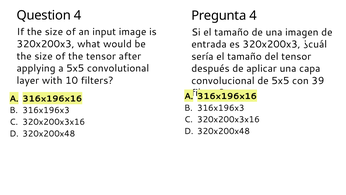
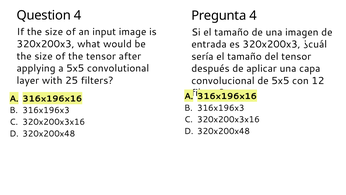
10: 10 -> 25
39: 39 -> 12
